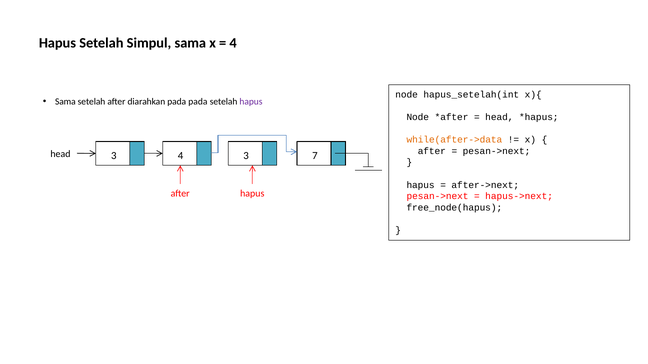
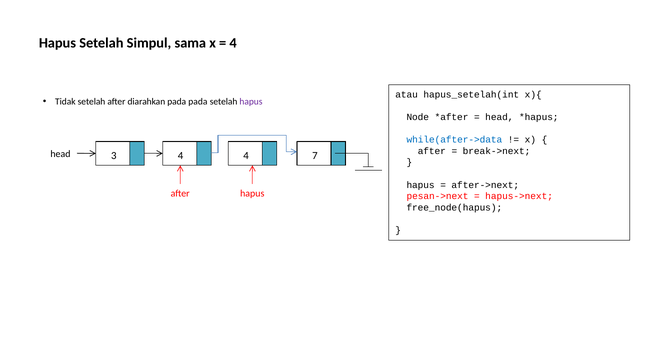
node at (407, 95): node -> atau
Sama at (65, 102): Sama -> Tidak
while(after->data colour: orange -> blue
pesan->next at (497, 151): pesan->next -> break->next
4 3: 3 -> 4
